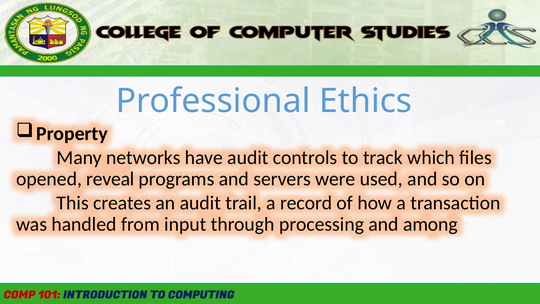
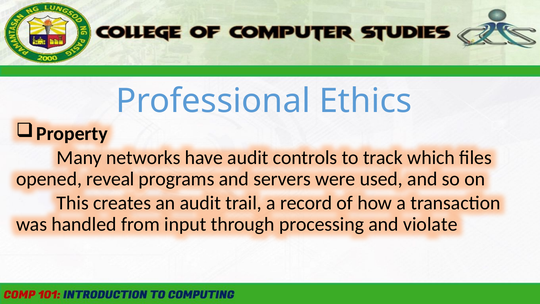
among: among -> violate
